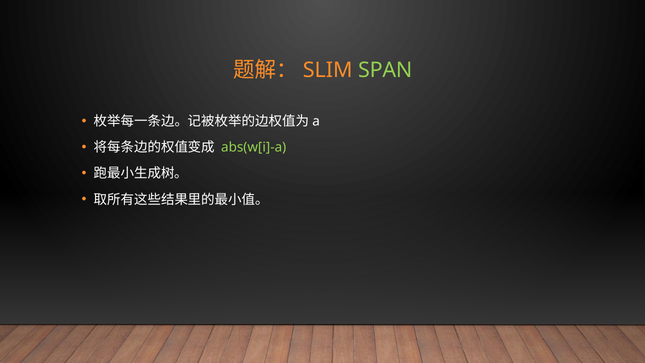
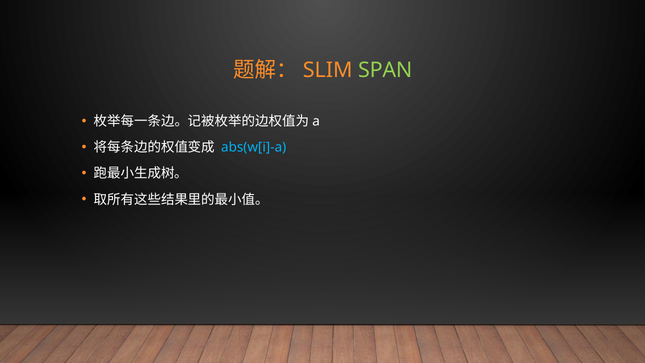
abs(w[i]-a colour: light green -> light blue
